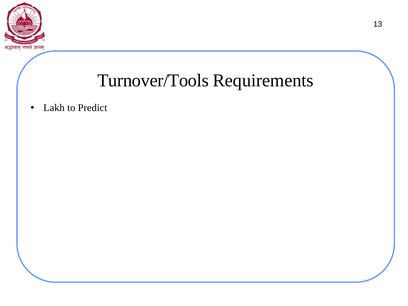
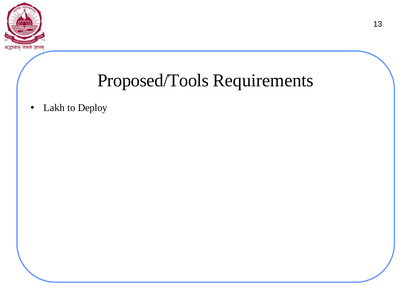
Turnover/Tools: Turnover/Tools -> Proposed/Tools
Predict: Predict -> Deploy
